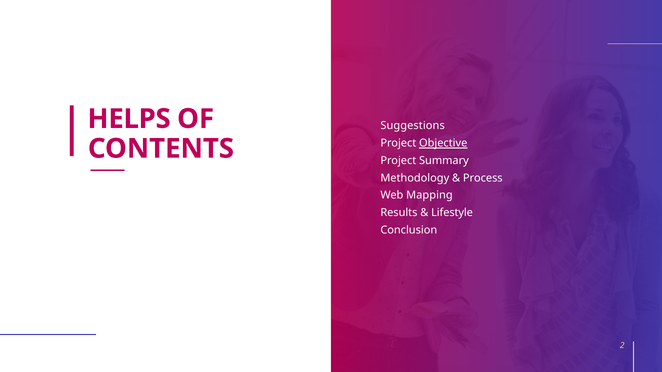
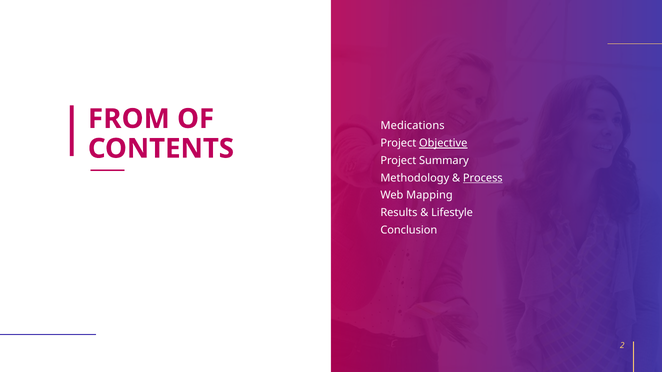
HELPS: HELPS -> FROM
Suggestions: Suggestions -> Medications
Process underline: none -> present
